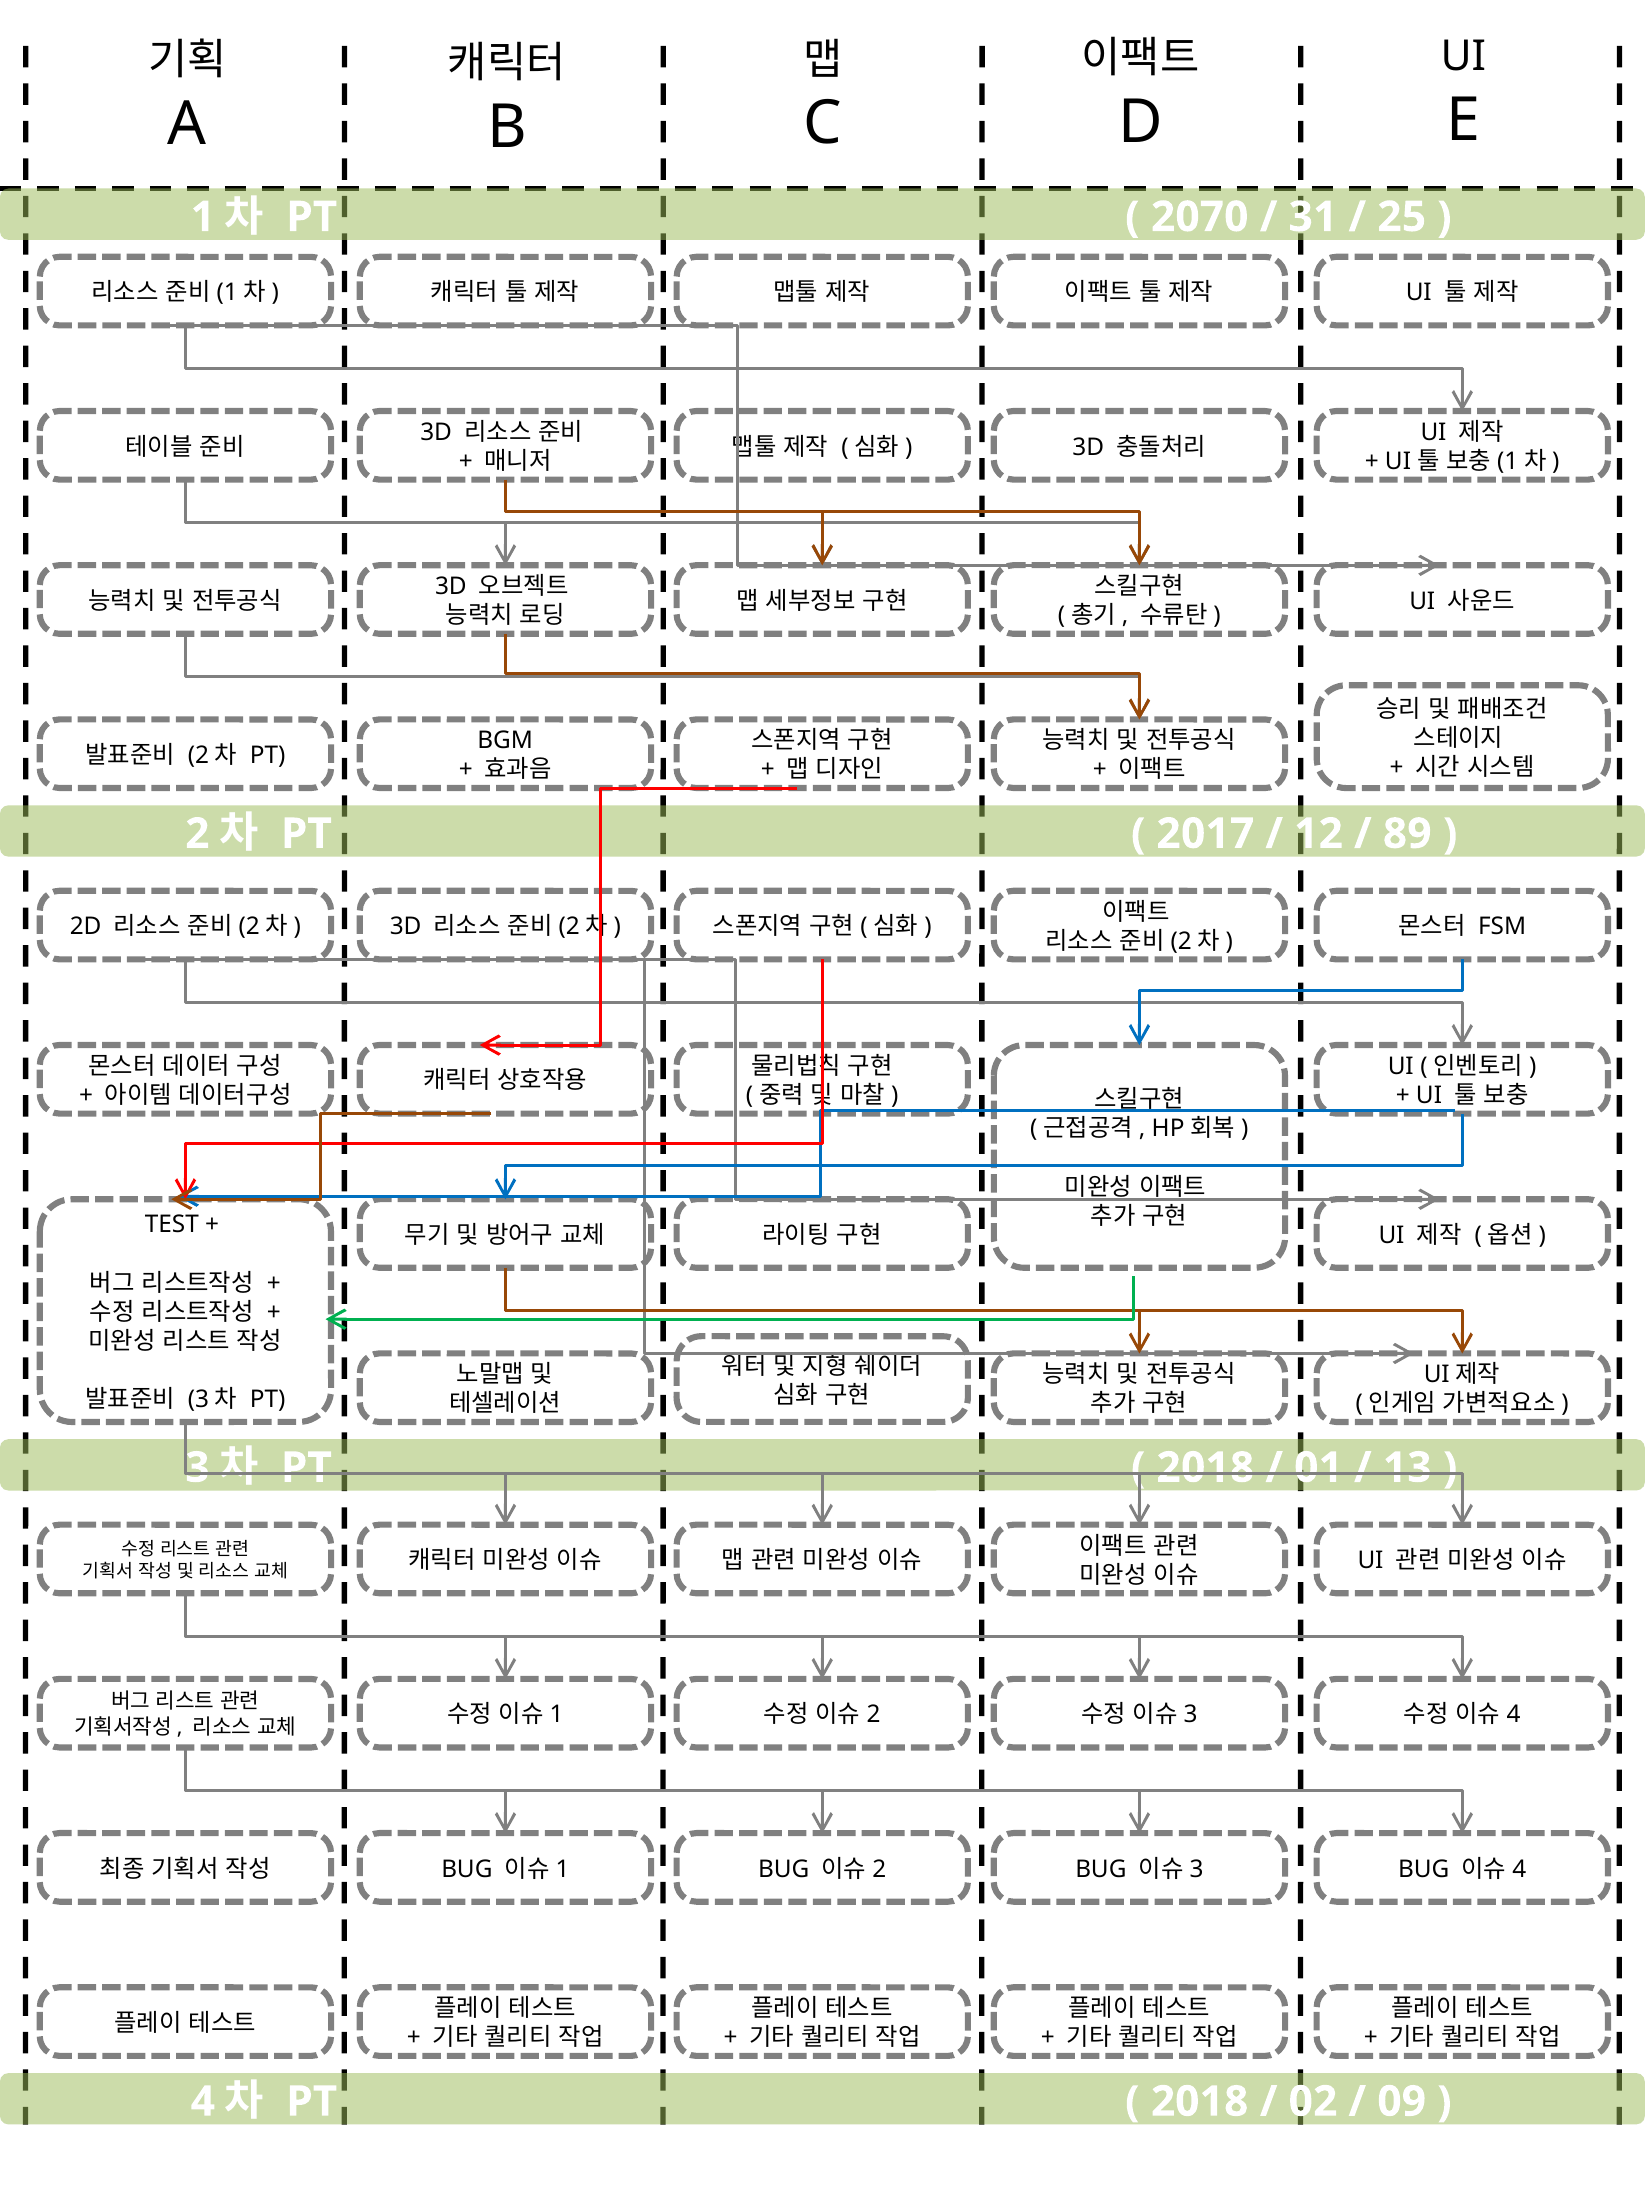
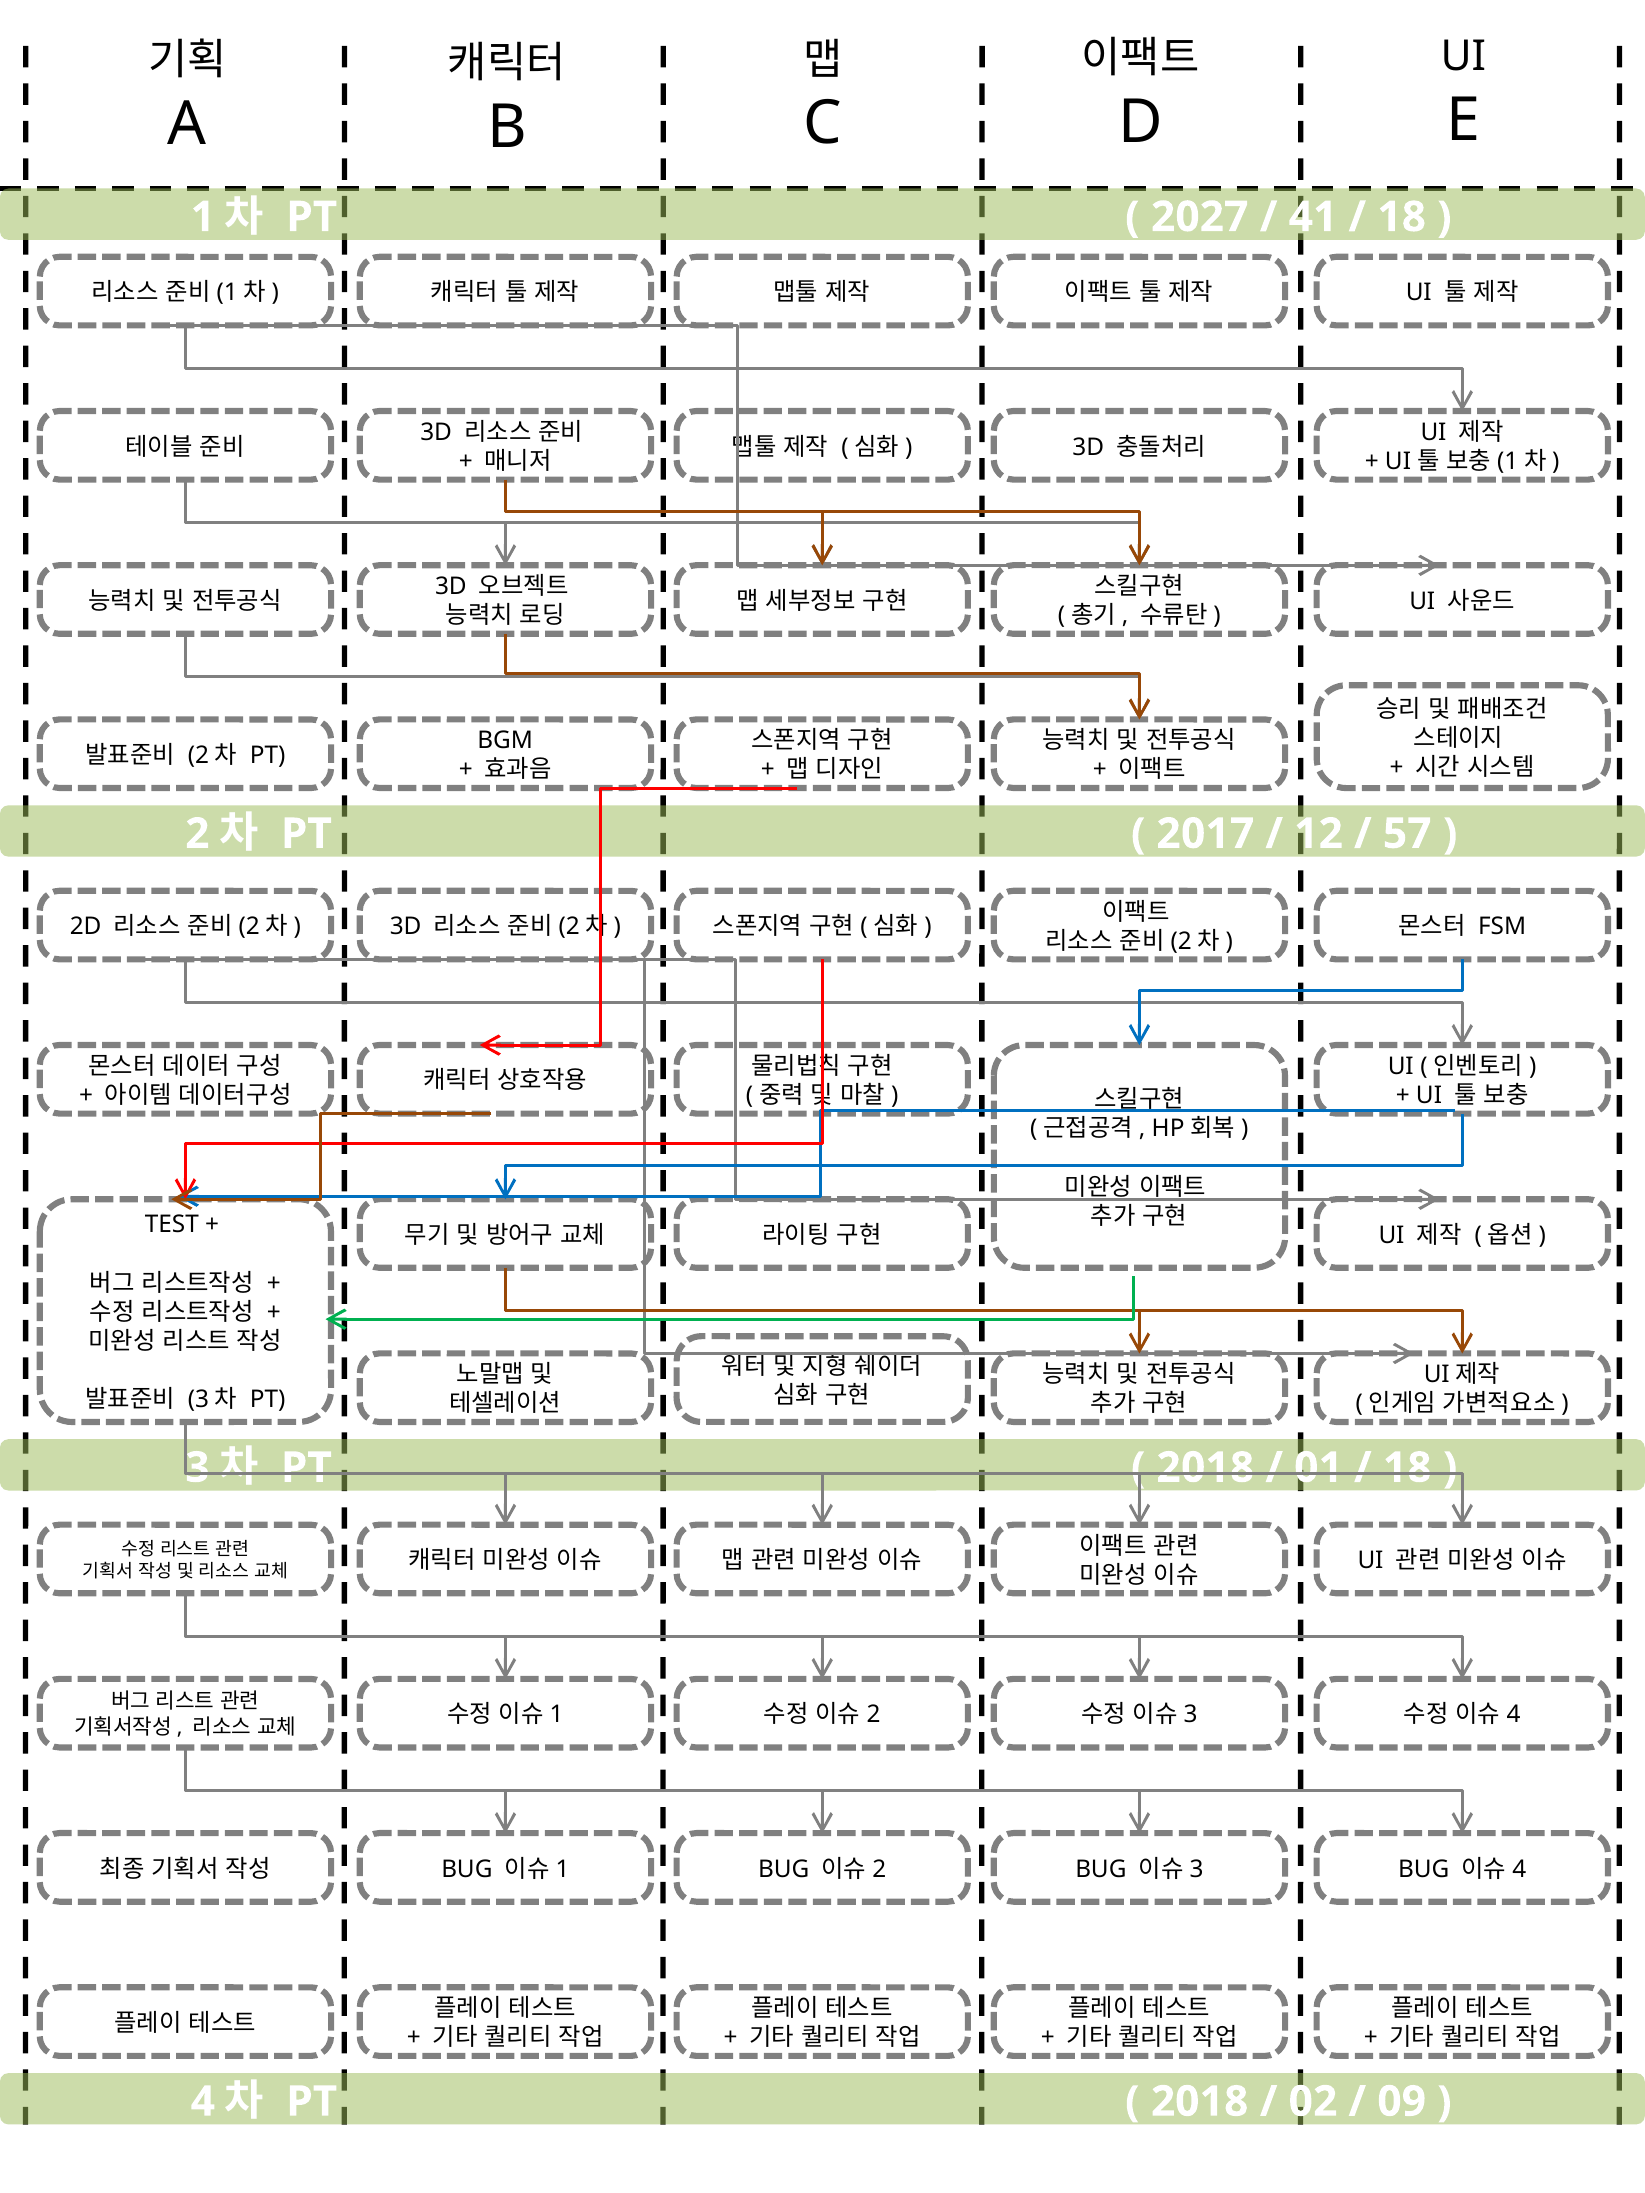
2070: 2070 -> 2027
31: 31 -> 41
25 at (1402, 217): 25 -> 18
89: 89 -> 57
13 at (1407, 1468): 13 -> 18
